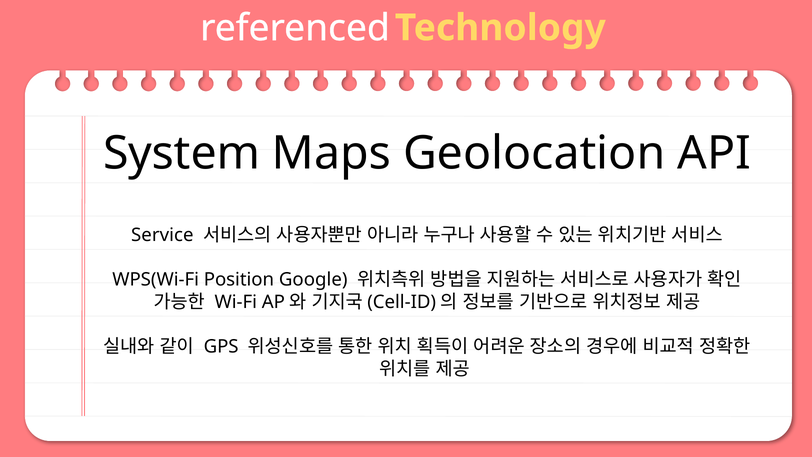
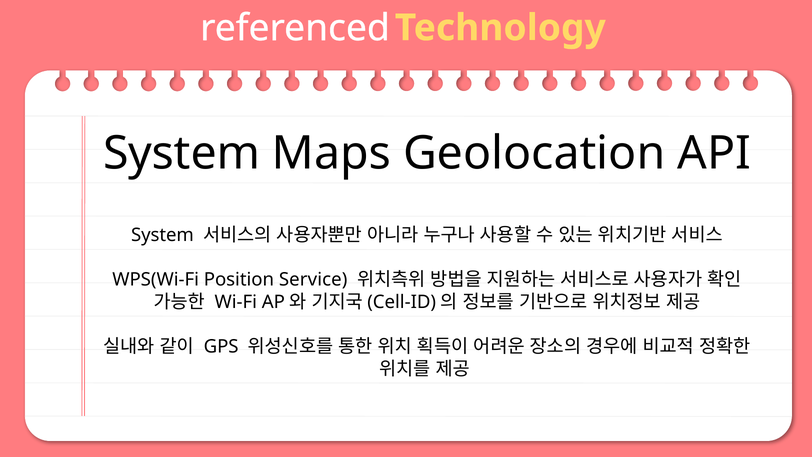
Service at (162, 235): Service -> System
Google: Google -> Service
